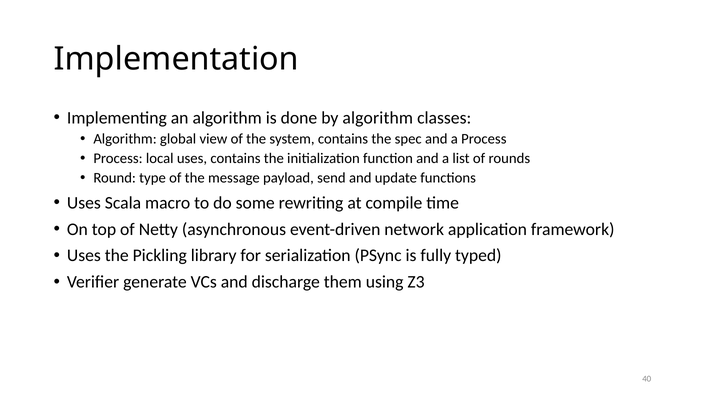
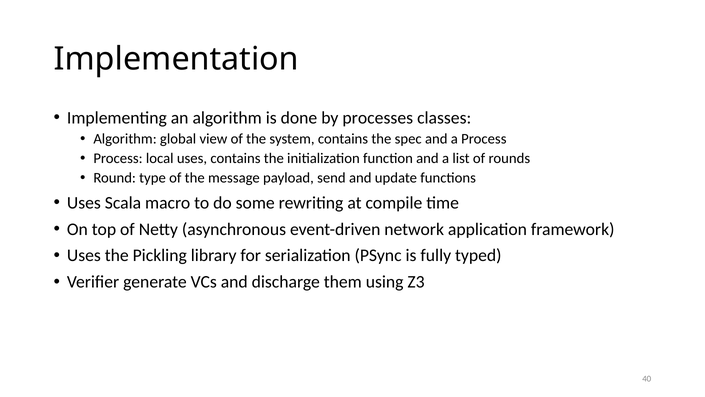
by algorithm: algorithm -> processes
